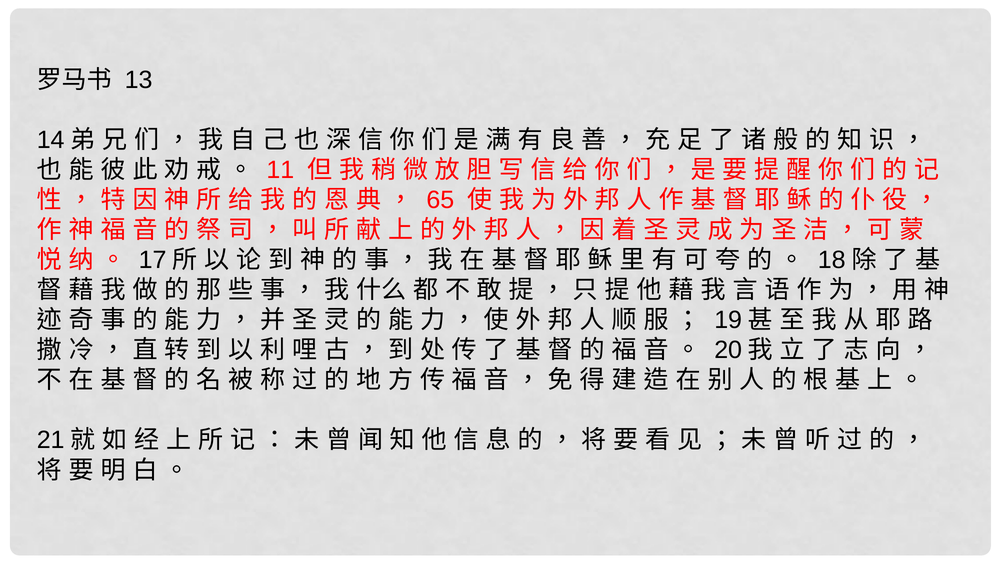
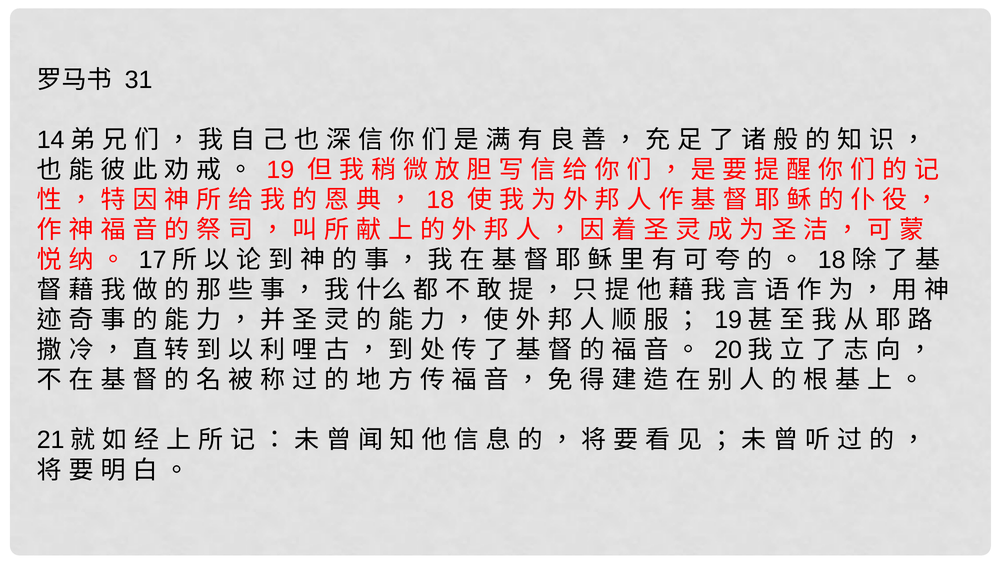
13: 13 -> 31
11 at (280, 170): 11 -> 19
65 at (440, 200): 65 -> 18
